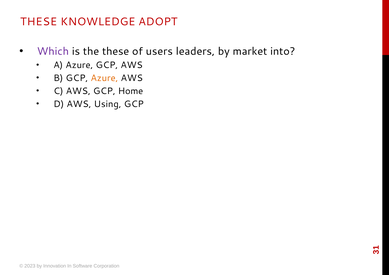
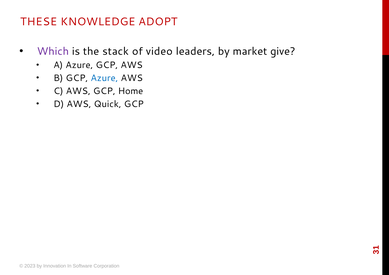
the these: these -> stack
users: users -> video
into: into -> give
Azure at (104, 78) colour: orange -> blue
Using: Using -> Quick
